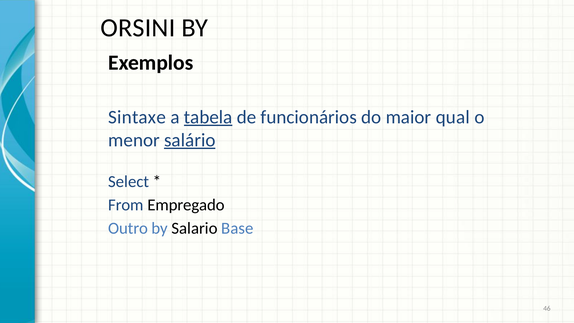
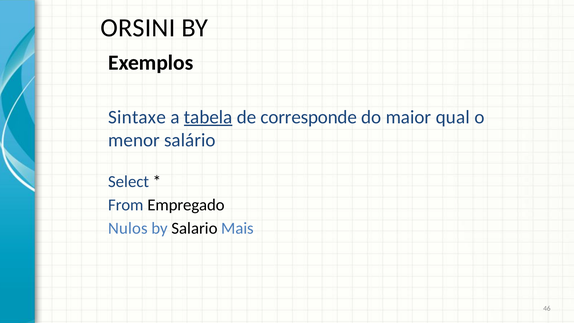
funcionários: funcionários -> corresponde
salário underline: present -> none
Outro: Outro -> Nulos
Base: Base -> Mais
